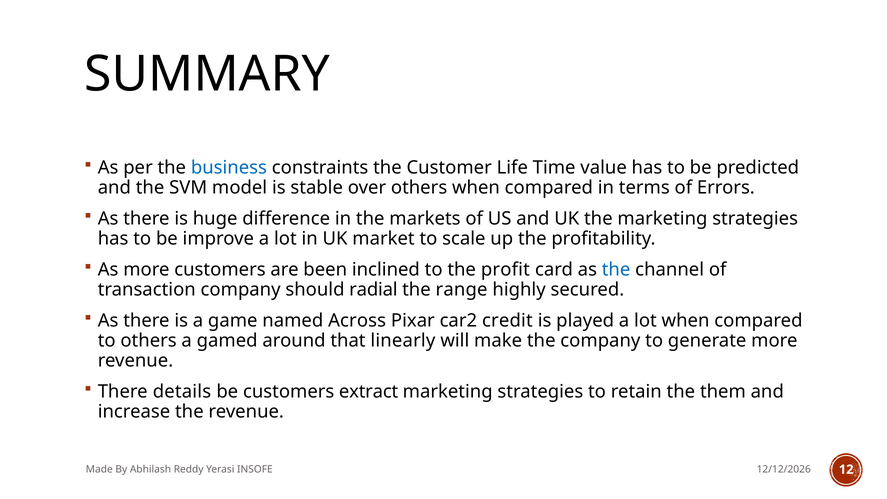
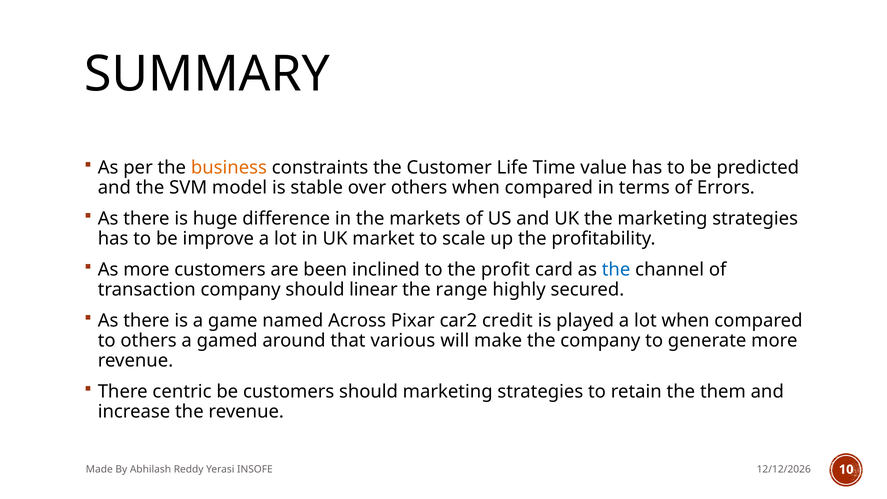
business colour: blue -> orange
radial: radial -> linear
linearly: linearly -> various
details: details -> centric
customers extract: extract -> should
12: 12 -> 10
